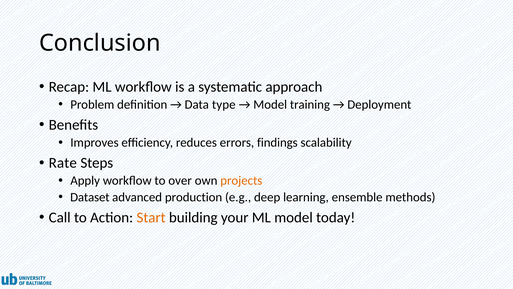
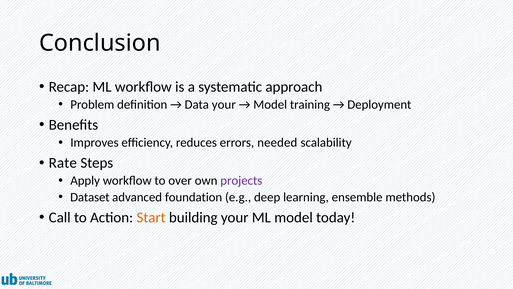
Data type: type -> your
findings: findings -> needed
projects colour: orange -> purple
production: production -> foundation
